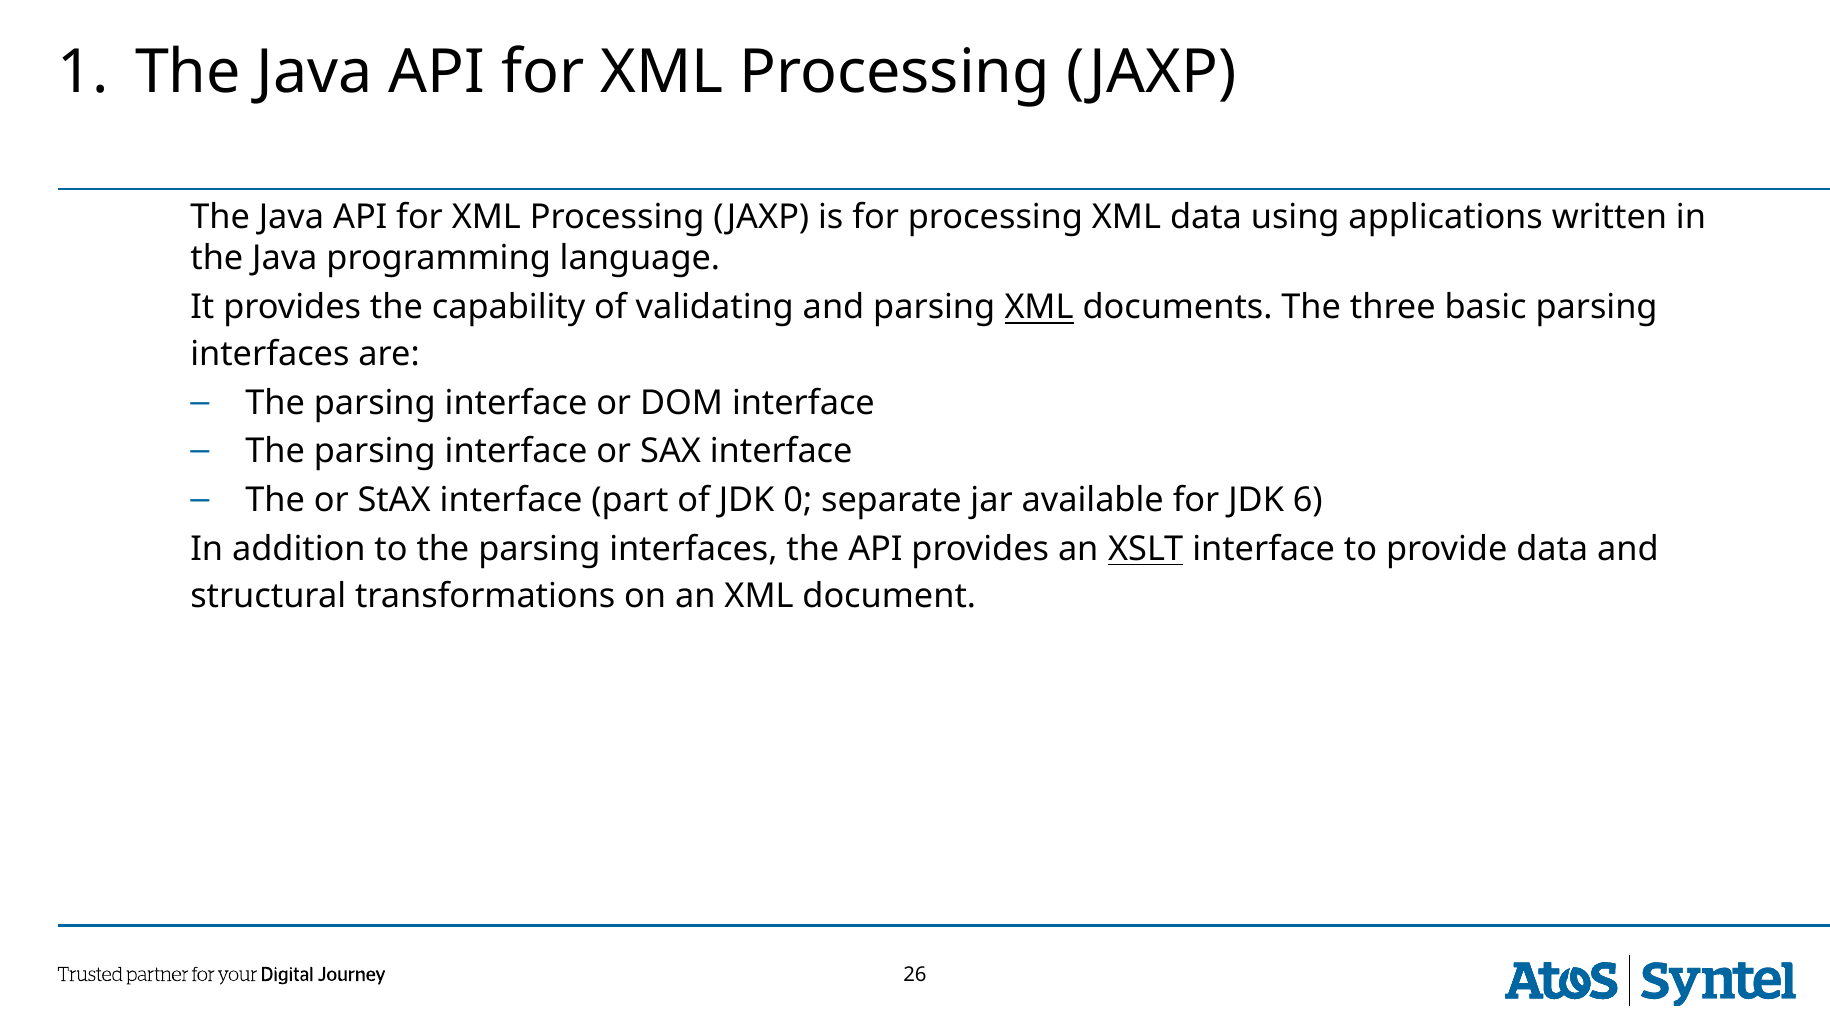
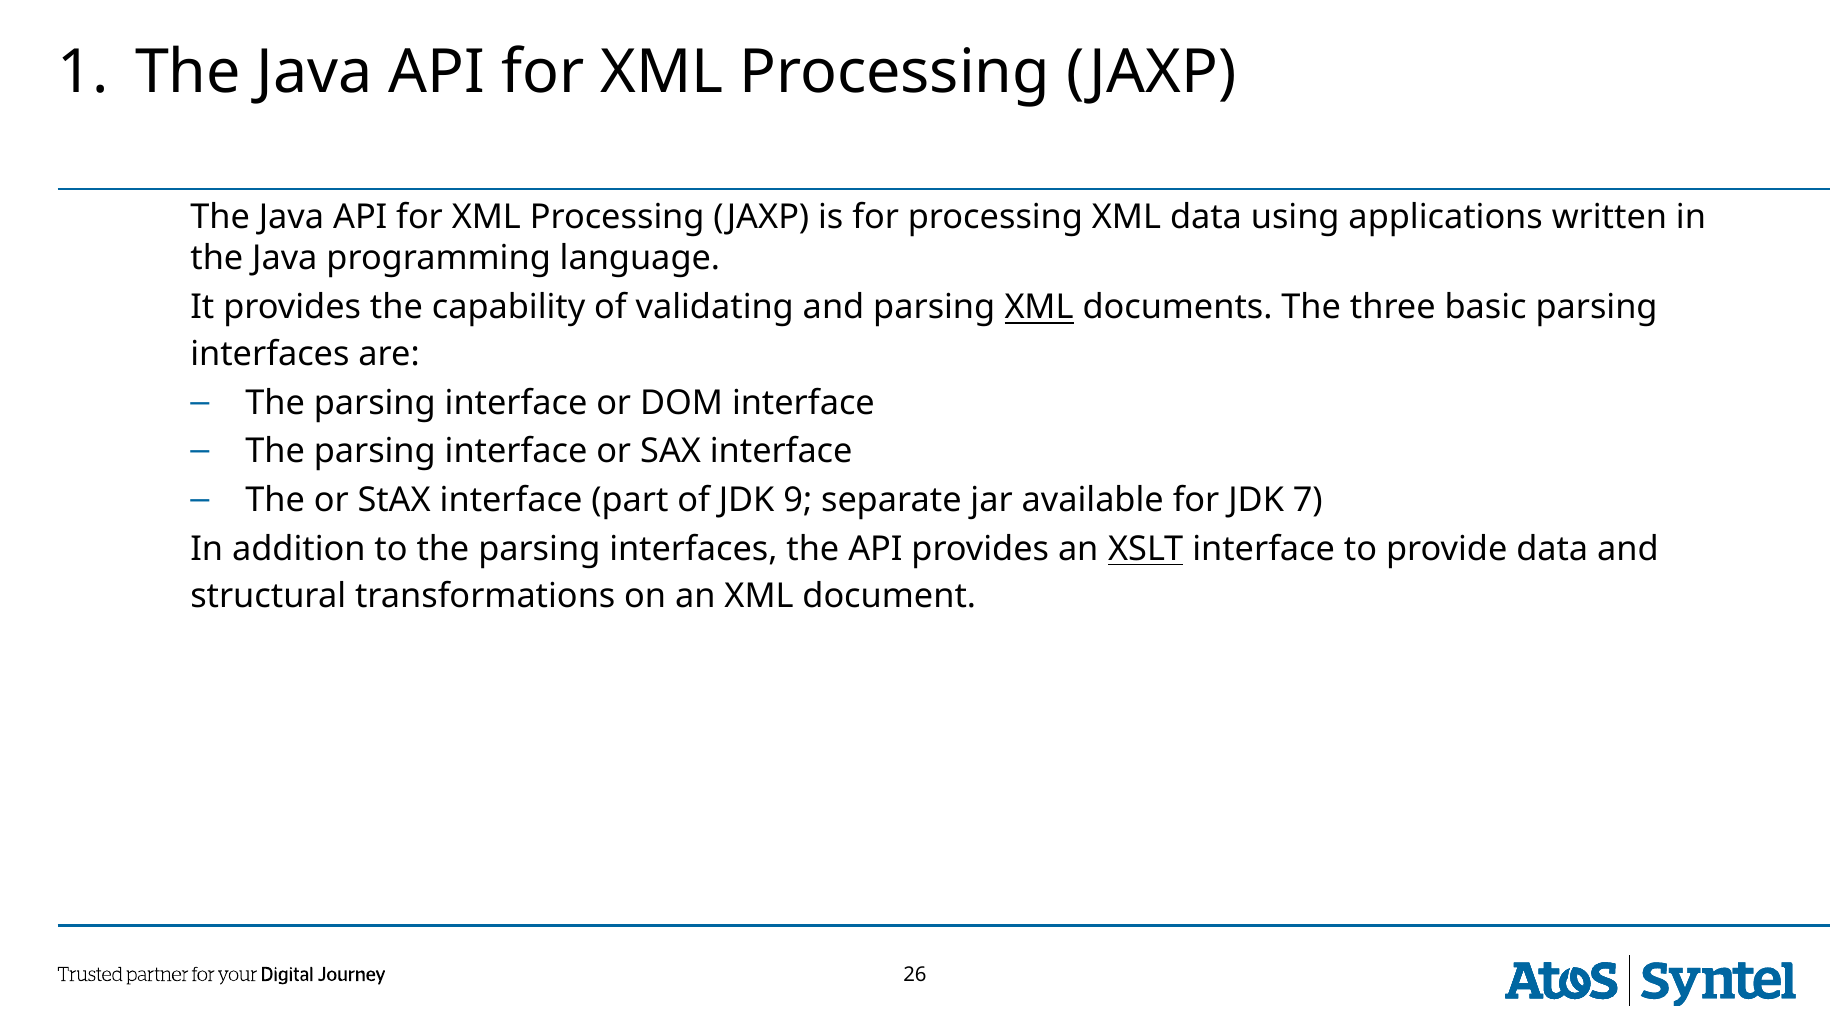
0: 0 -> 9
6: 6 -> 7
